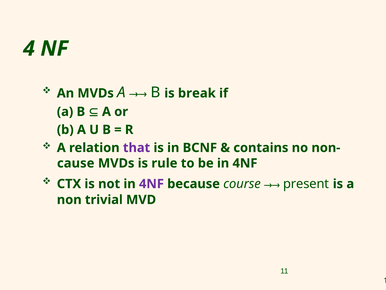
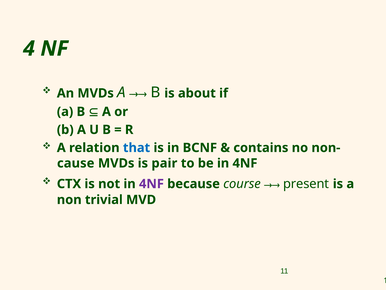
break: break -> about
that colour: purple -> blue
rule: rule -> pair
